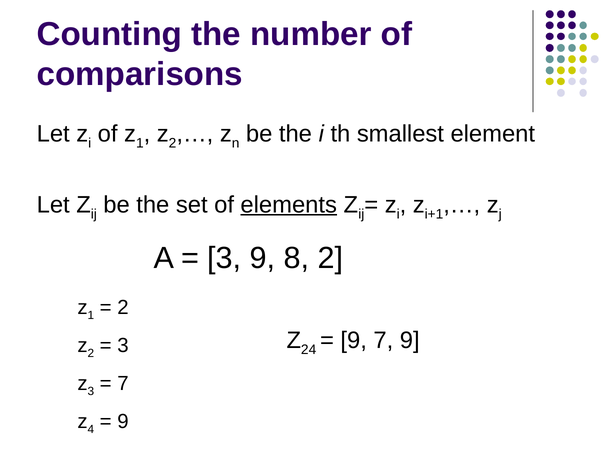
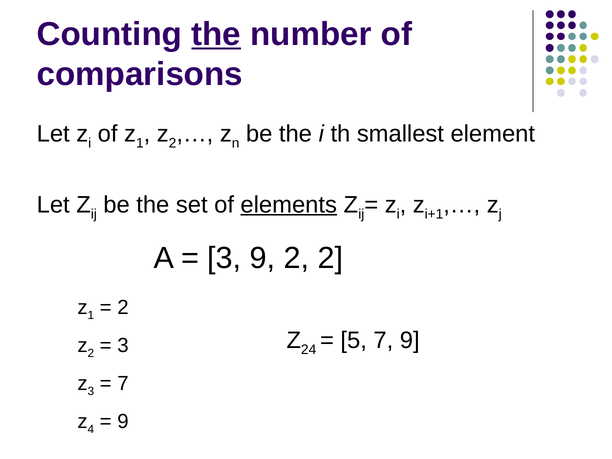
the at (216, 34) underline: none -> present
9 8: 8 -> 2
9 at (354, 340): 9 -> 5
